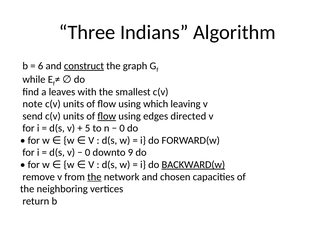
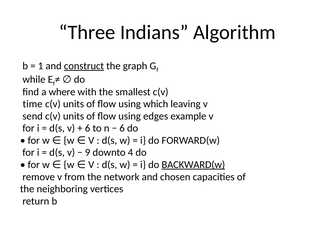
6: 6 -> 1
leaves: leaves -> where
note: note -> time
ﬂow at (107, 116) underline: present -> none
directed: directed -> example
5 at (88, 128): 5 -> 6
0 at (122, 128): 0 -> 6
0 at (88, 153): 0 -> 9
9: 9 -> 4
the at (94, 177) underline: present -> none
